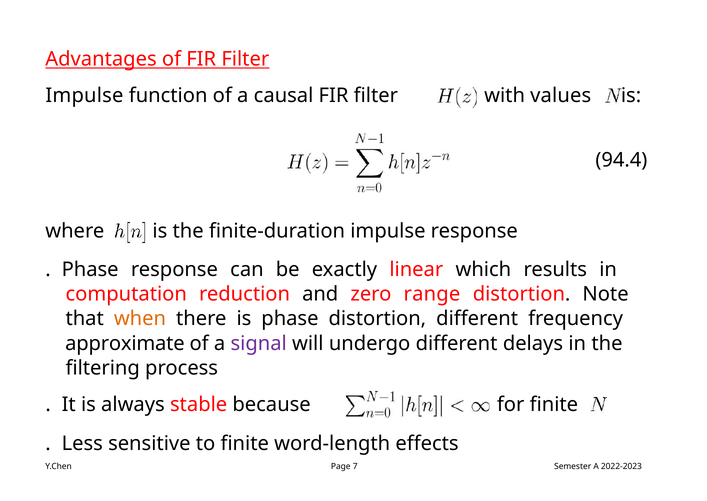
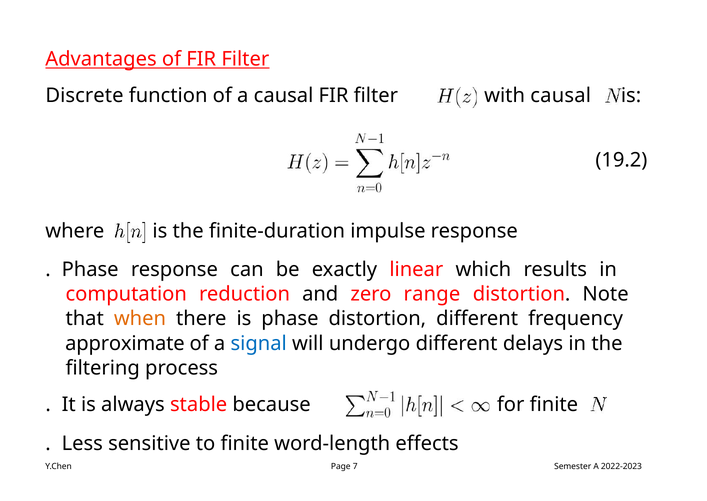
Impulse at (84, 96): Impulse -> Discrete
with values: values -> causal
94.4: 94.4 -> 19.2
signal colour: purple -> blue
